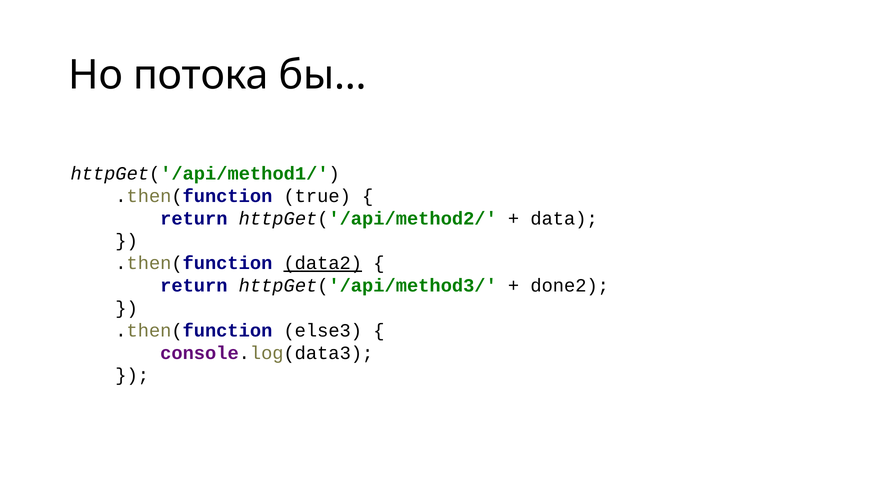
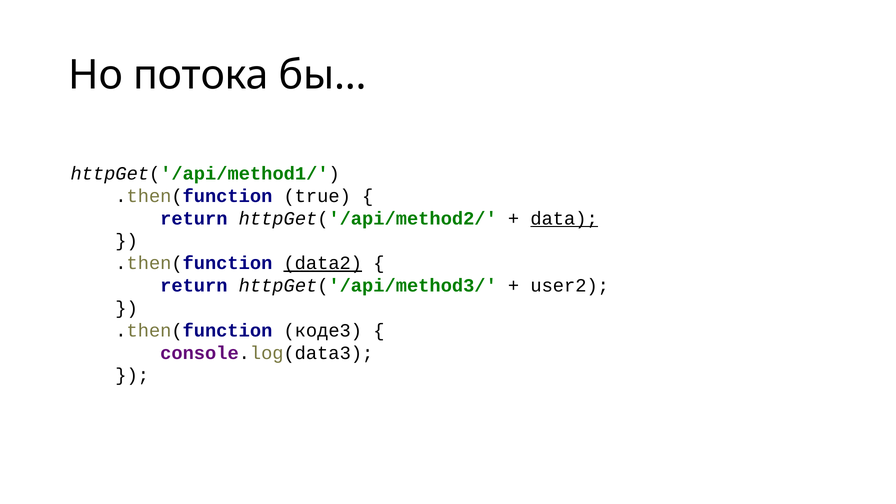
data underline: none -> present
done2: done2 -> user2
else3: else3 -> коде3
